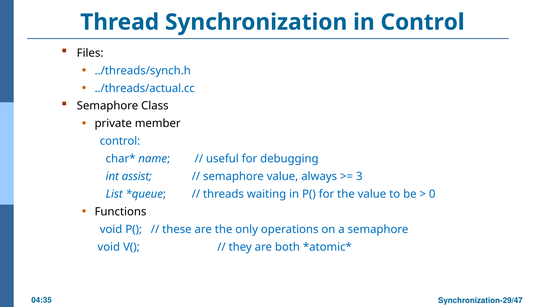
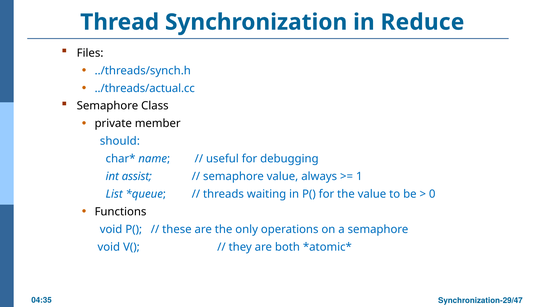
in Control: Control -> Reduce
control at (120, 141): control -> should
3: 3 -> 1
